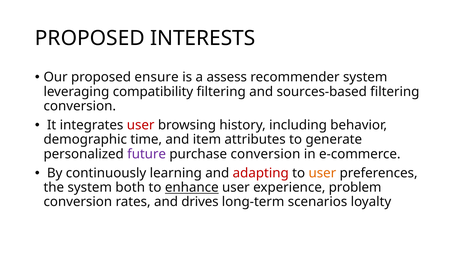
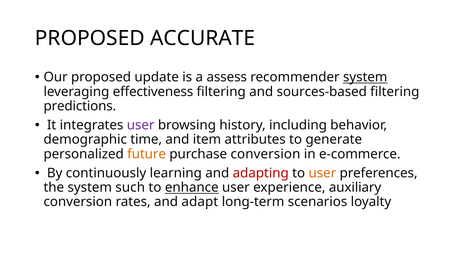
INTERESTS: INTERESTS -> ACCURATE
ensure: ensure -> update
system at (365, 77) underline: none -> present
compatibility: compatibility -> effectiveness
conversion at (80, 106): conversion -> predictions
user at (141, 125) colour: red -> purple
future colour: purple -> orange
both: both -> such
problem: problem -> auxiliary
drives: drives -> adapt
